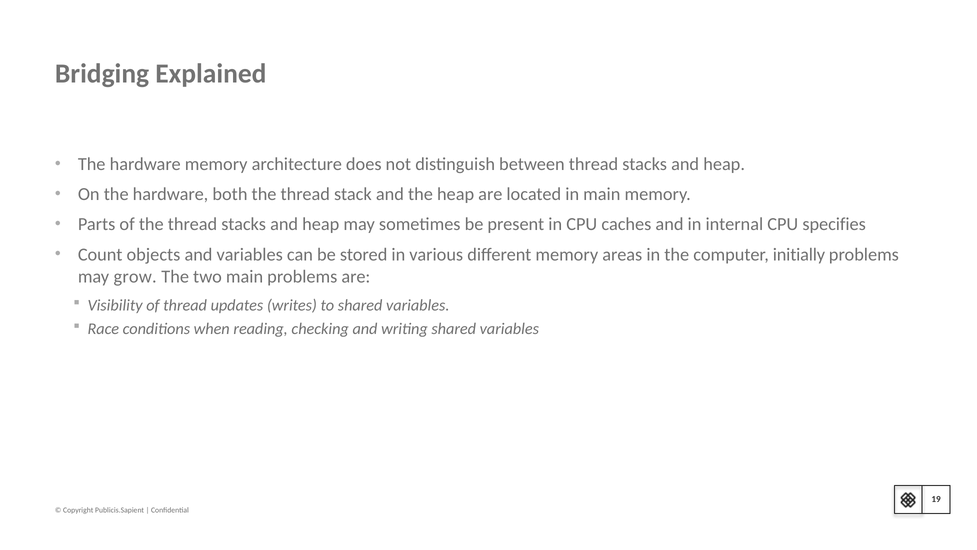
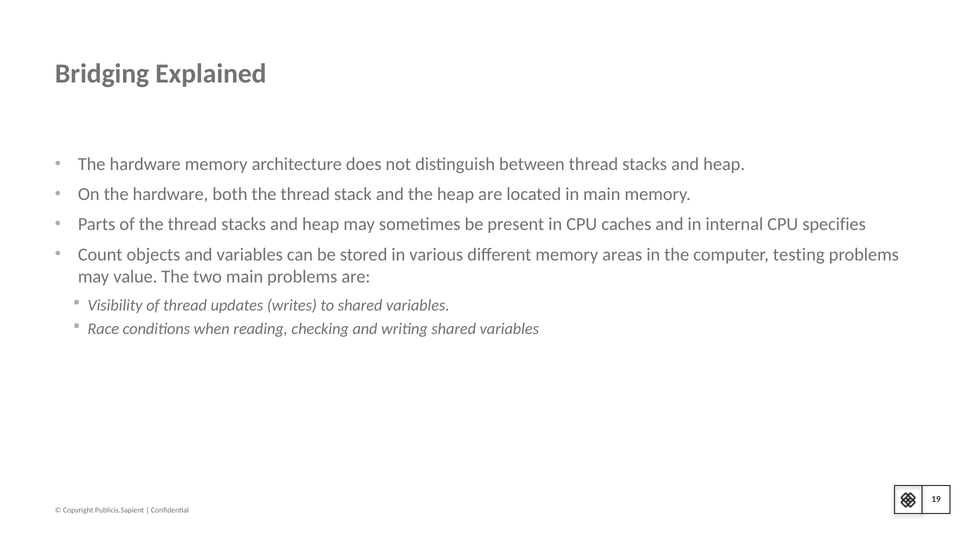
initially: initially -> testing
grow: grow -> value
